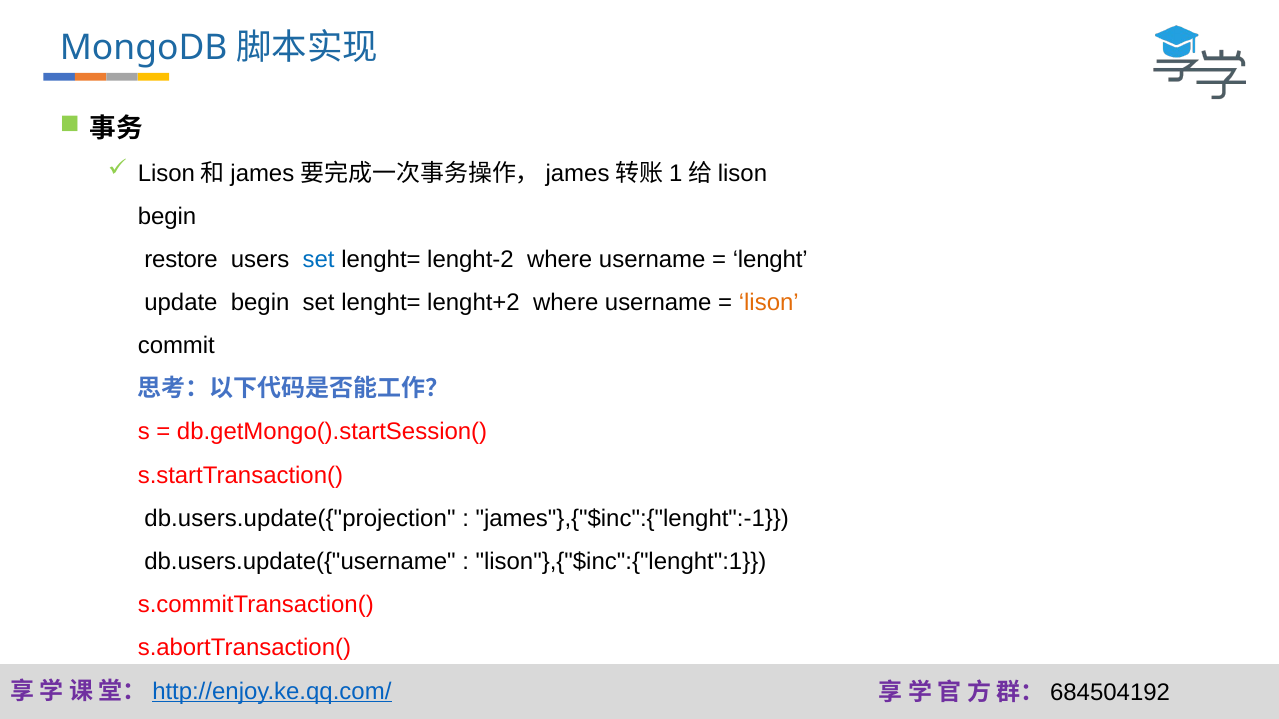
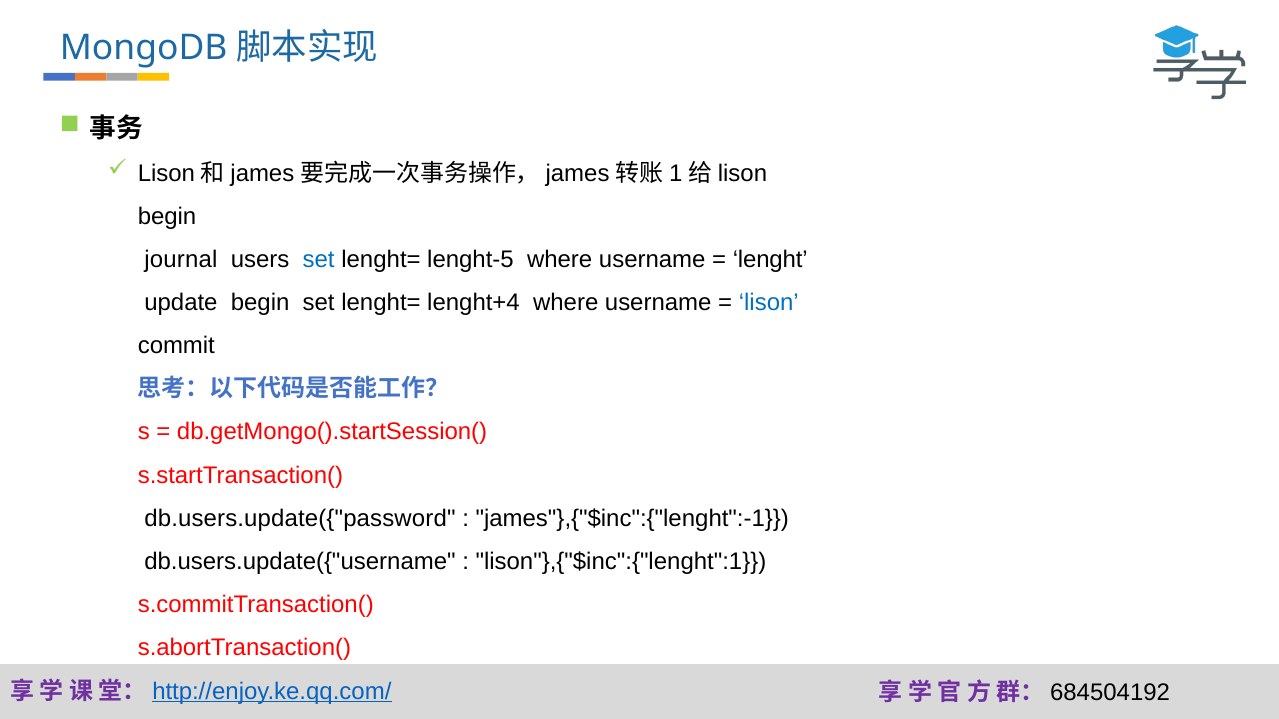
restore: restore -> journal
lenght-2: lenght-2 -> lenght-5
lenght+2: lenght+2 -> lenght+4
lison colour: orange -> blue
db.users.update({"projection: db.users.update({"projection -> db.users.update({"password
